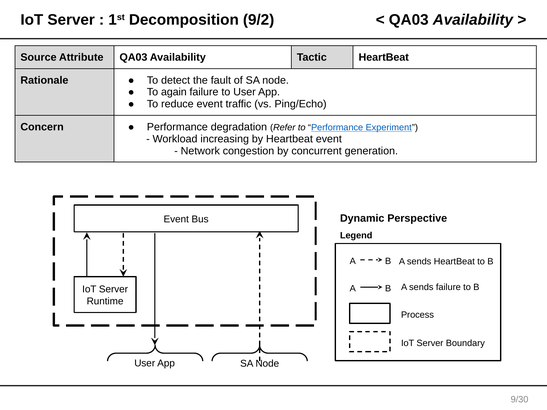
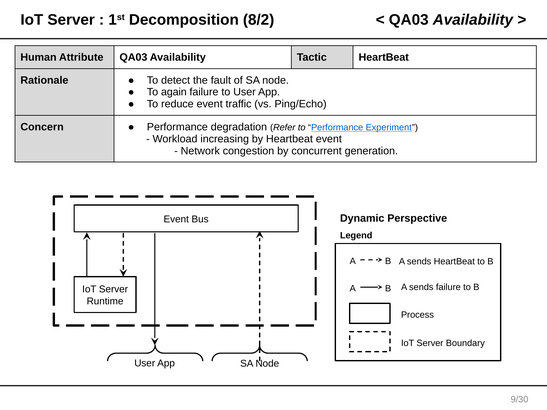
9/2: 9/2 -> 8/2
Source: Source -> Human
